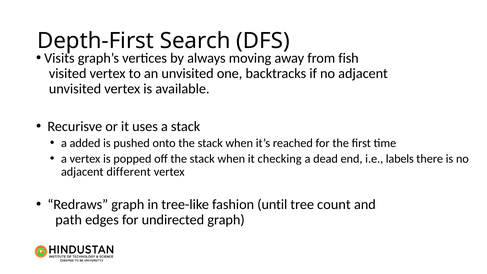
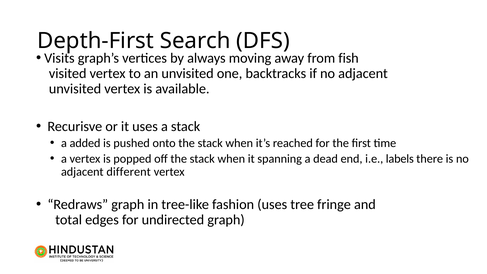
checking: checking -> spanning
fashion until: until -> uses
count: count -> fringe
path: path -> total
